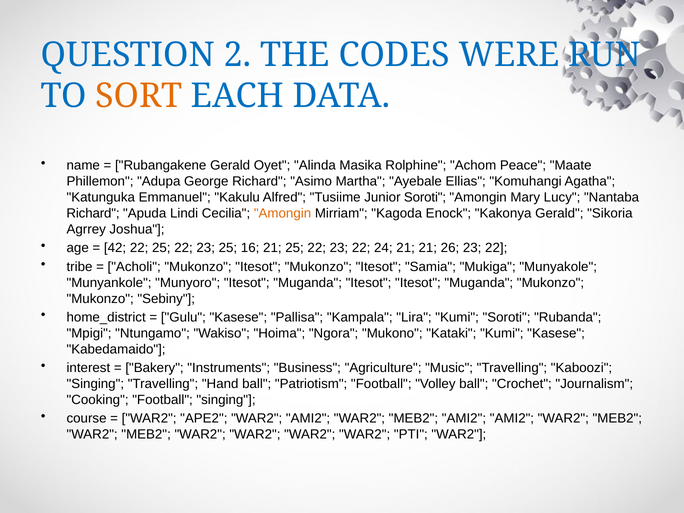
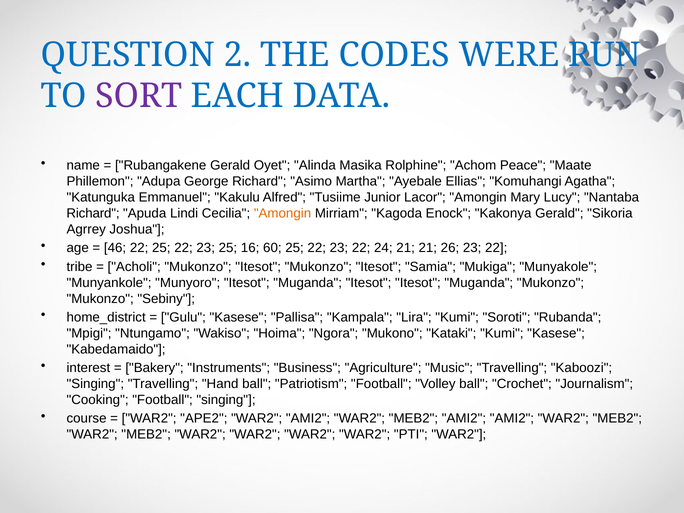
SORT colour: orange -> purple
Junior Soroti: Soroti -> Lacor
42: 42 -> 46
16 21: 21 -> 60
